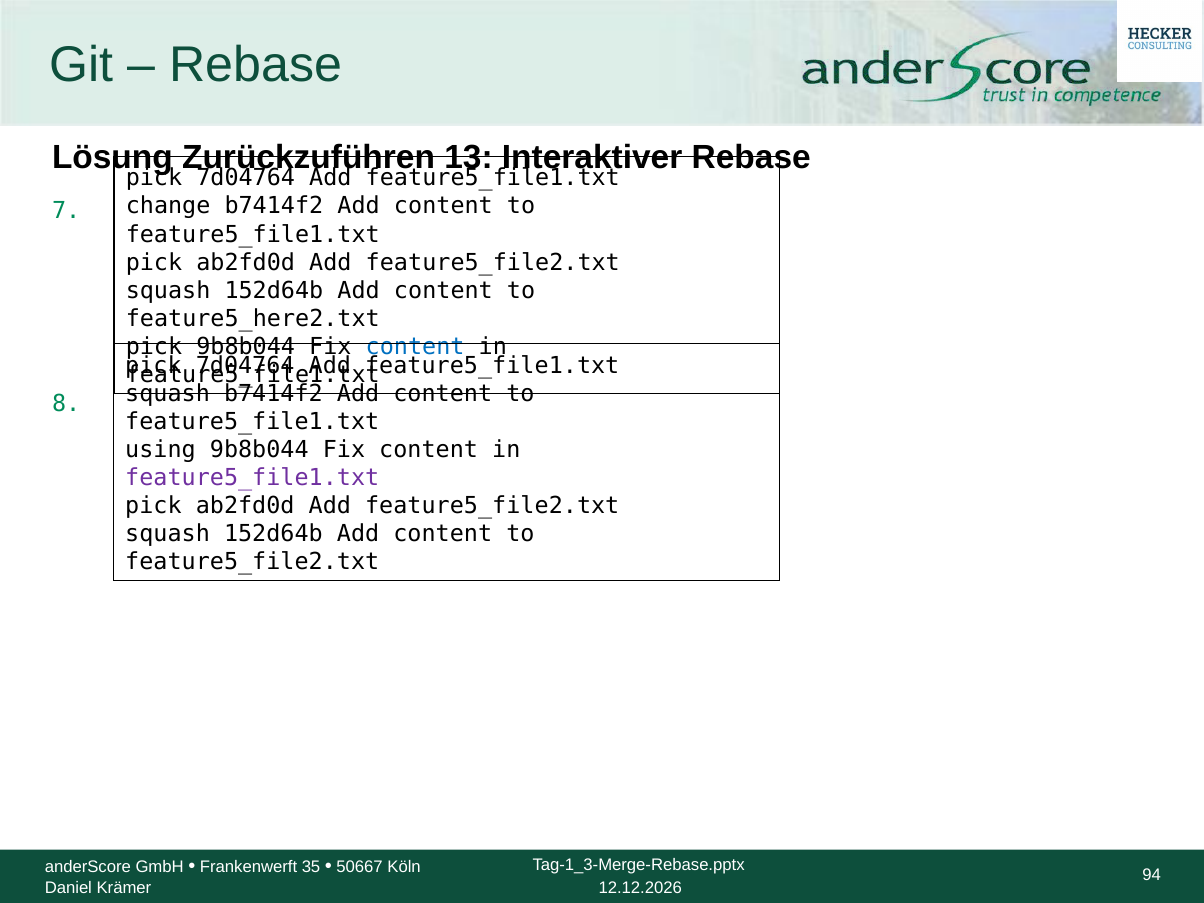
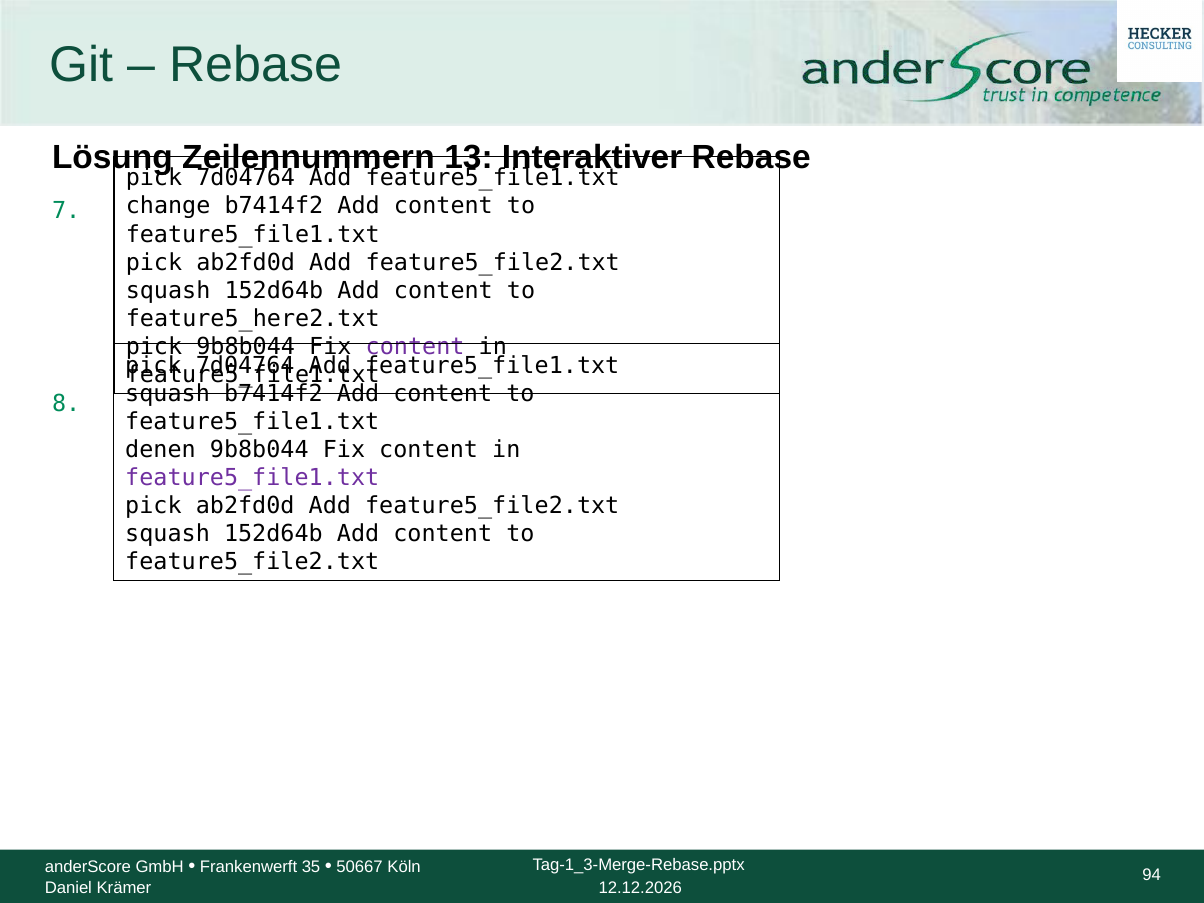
Zurückzuführen: Zurückzuführen -> Zeilennummern
content at (415, 347) colour: blue -> purple
using: using -> denen
